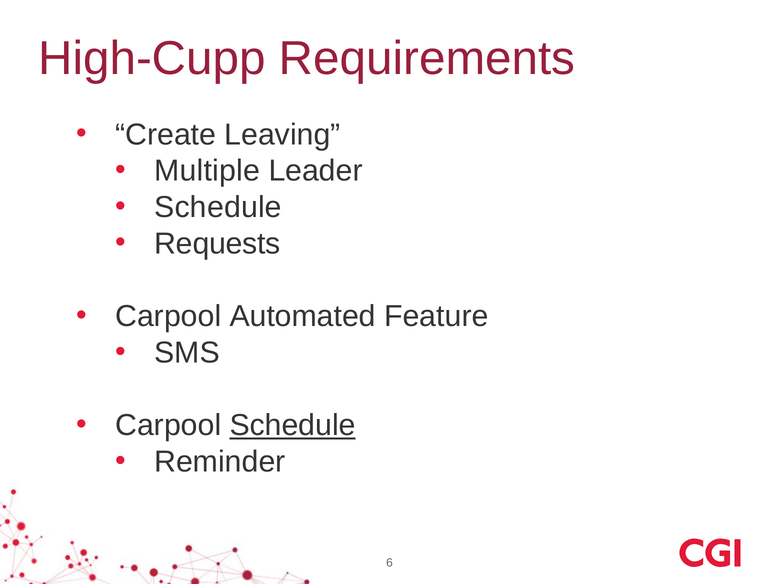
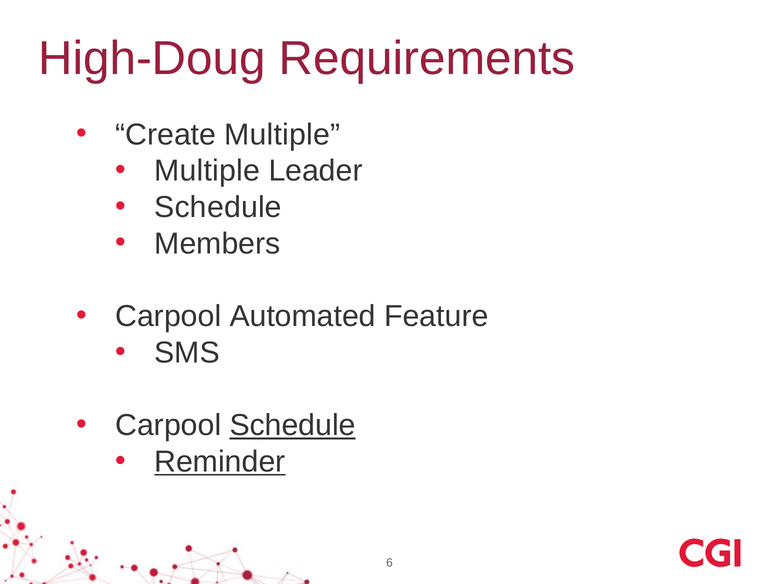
High-Cupp: High-Cupp -> High-Doug
Create Leaving: Leaving -> Multiple
Requests: Requests -> Members
Reminder underline: none -> present
